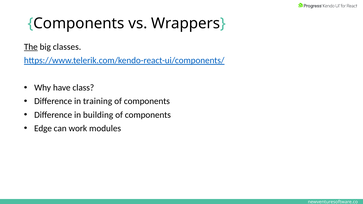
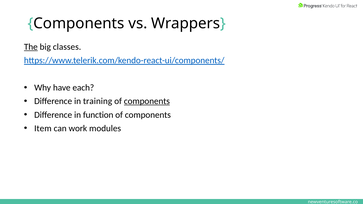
class: class -> each
components at (147, 101) underline: none -> present
building: building -> function
Edge: Edge -> Item
